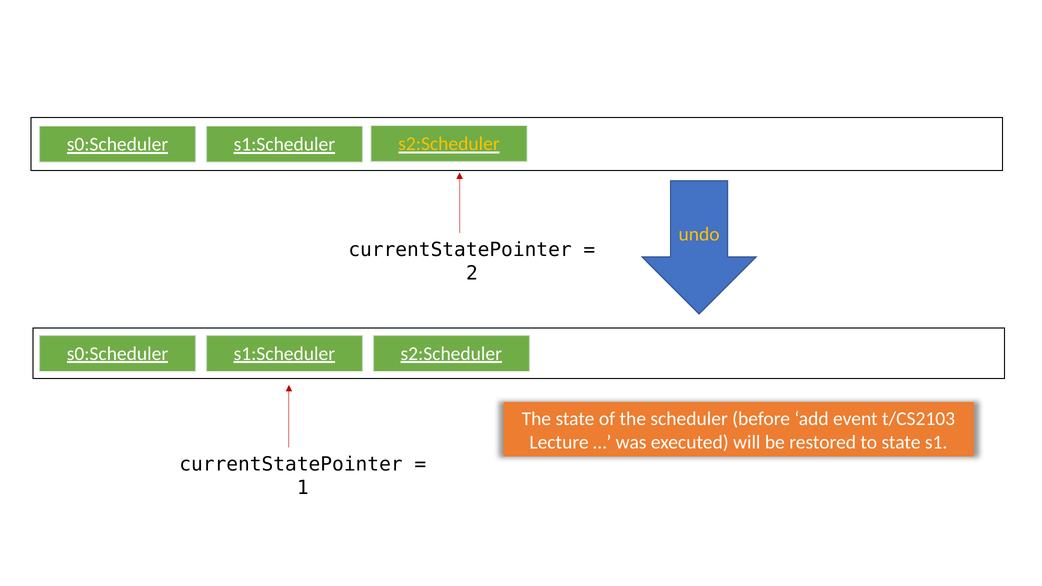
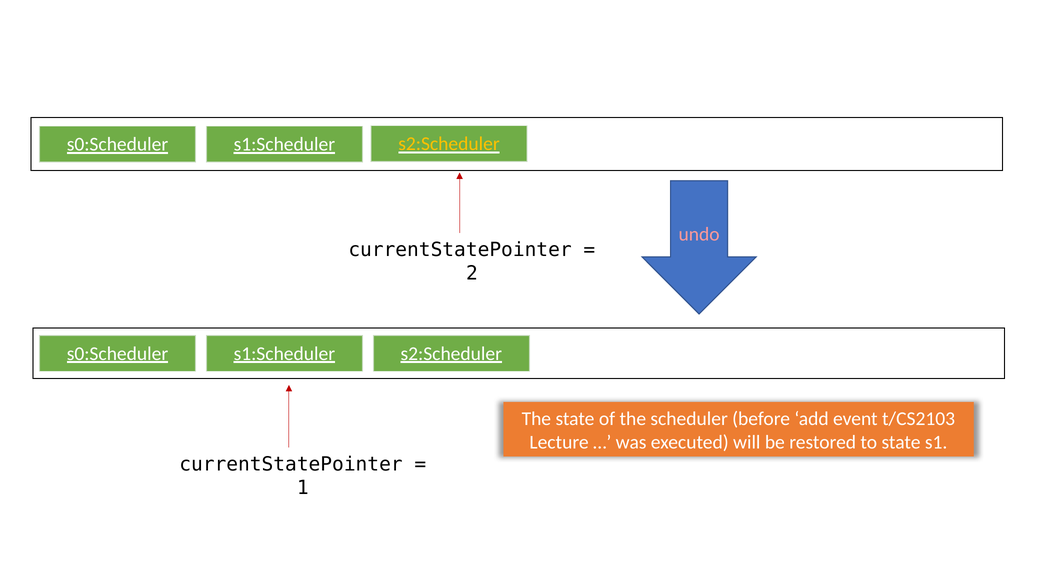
undo colour: yellow -> pink
